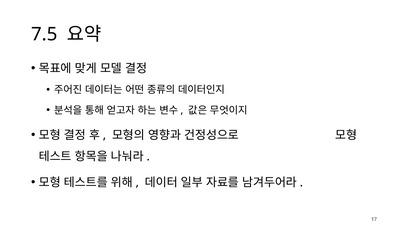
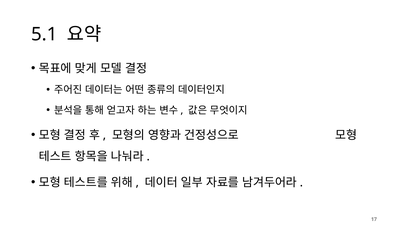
7.5: 7.5 -> 5.1
